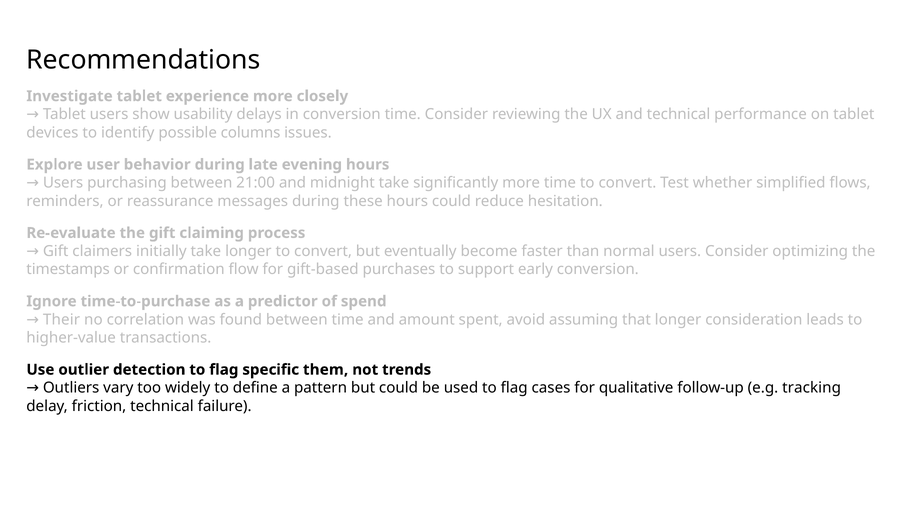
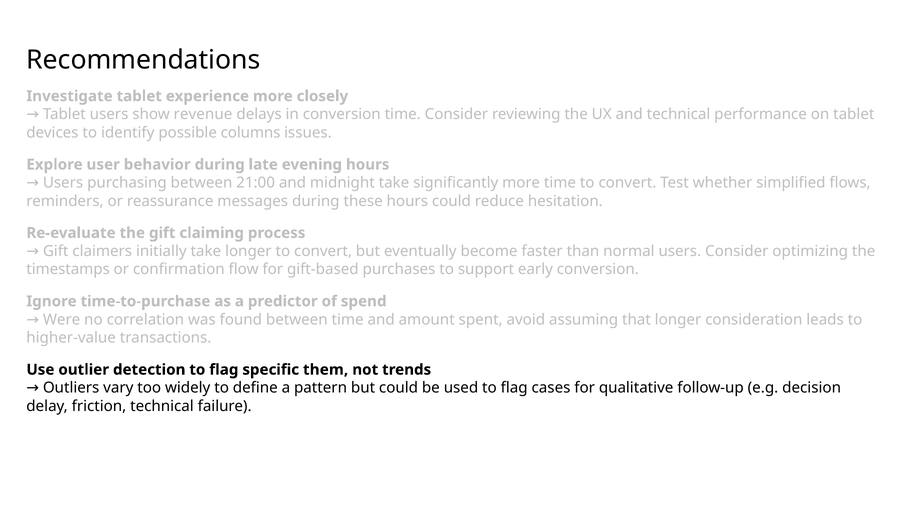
usability: usability -> revenue
Their: Their -> Were
tracking: tracking -> decision
